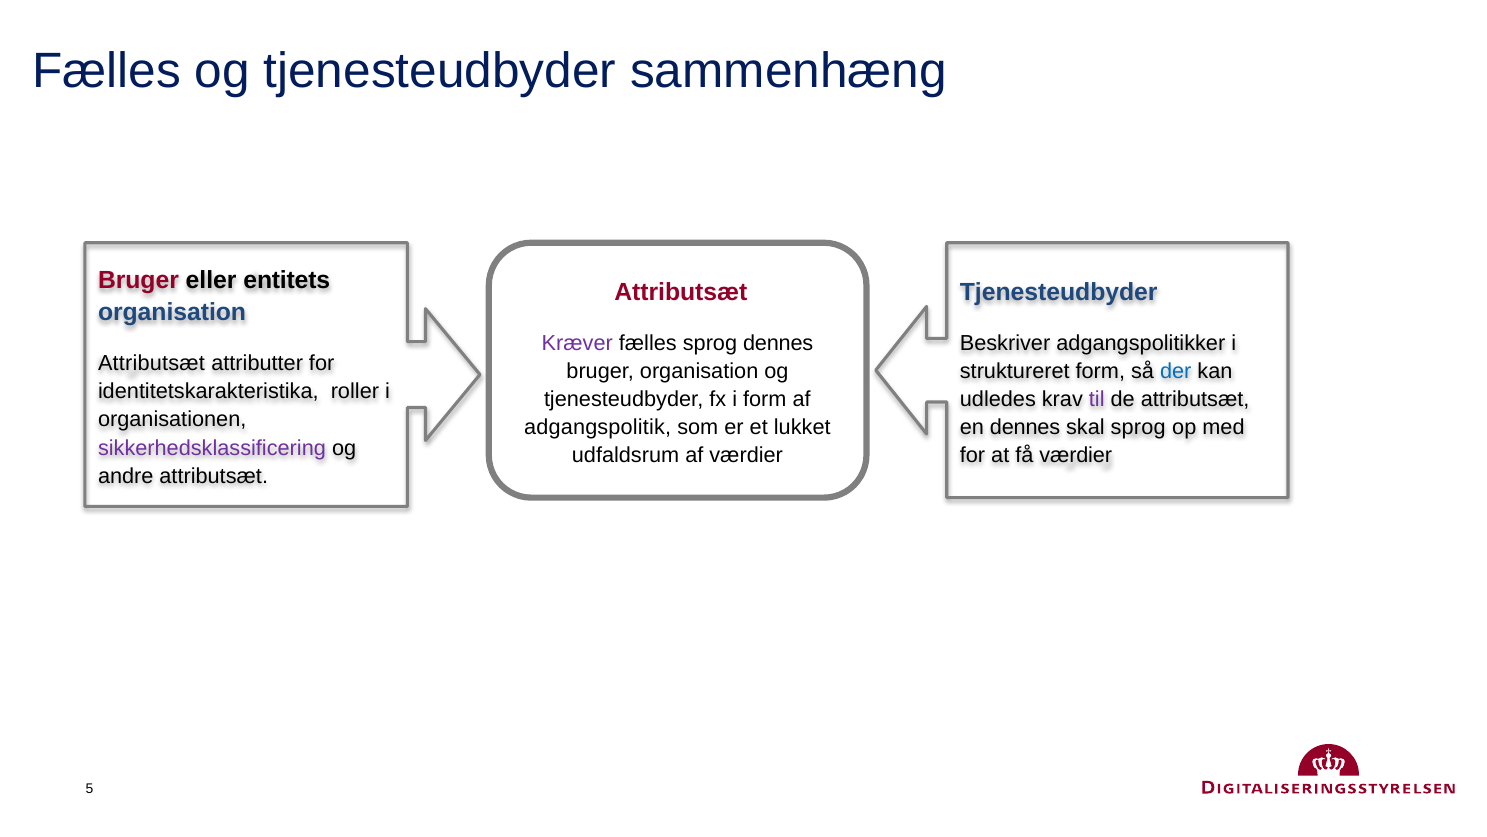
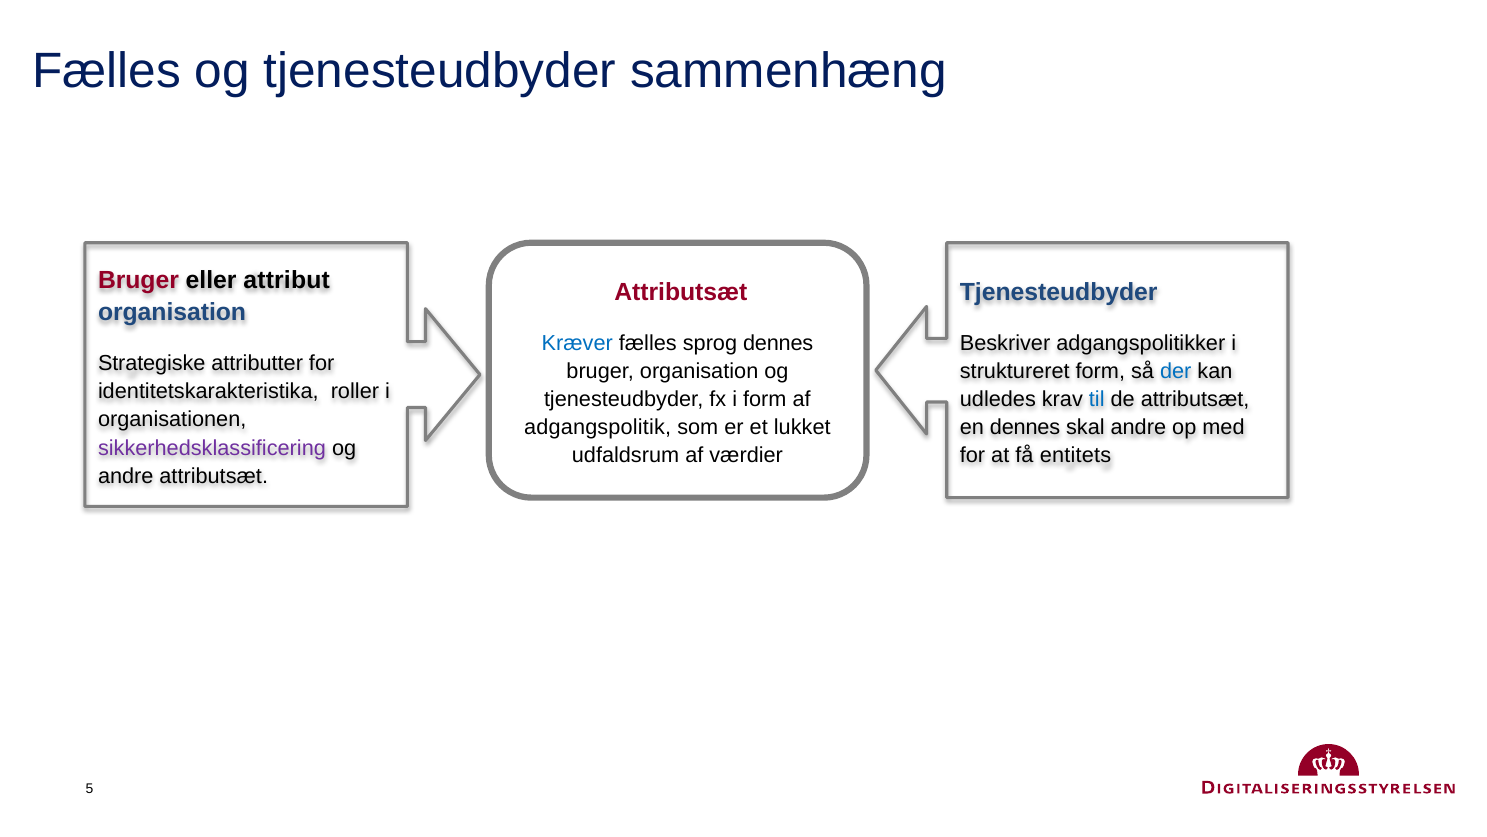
entitets: entitets -> attribut
Kræver colour: purple -> blue
Attributsæt at (152, 363): Attributsæt -> Strategiske
til colour: purple -> blue
skal sprog: sprog -> andre
få værdier: værdier -> entitets
